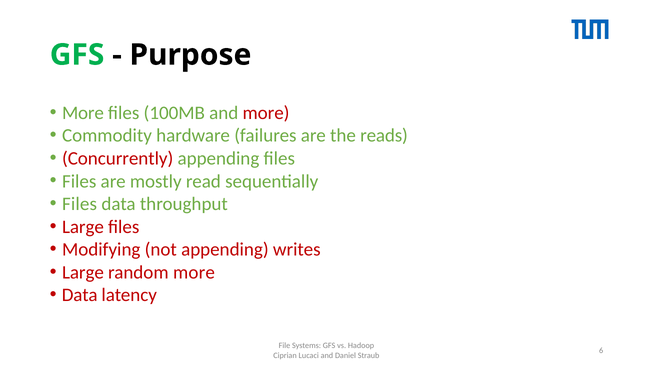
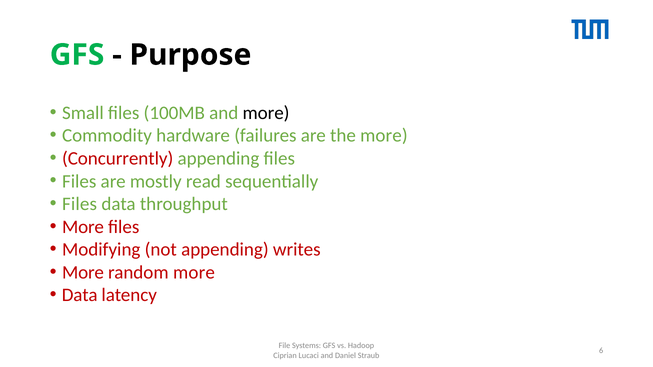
More at (83, 113): More -> Small
more at (266, 113) colour: red -> black
the reads: reads -> more
Large at (83, 227): Large -> More
Large at (83, 273): Large -> More
